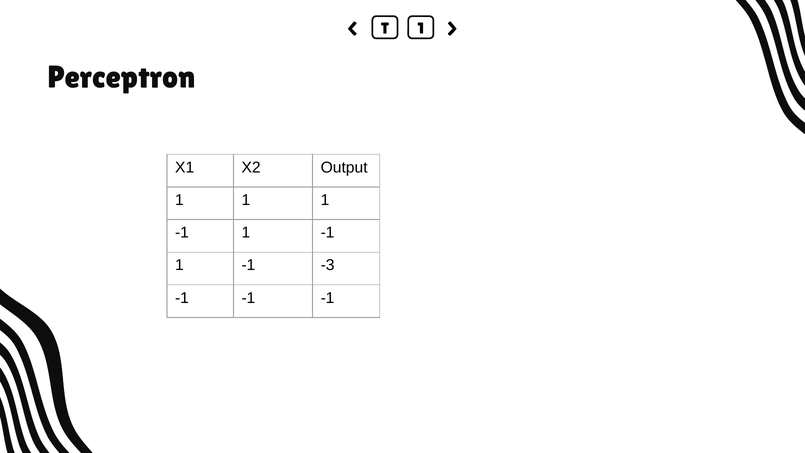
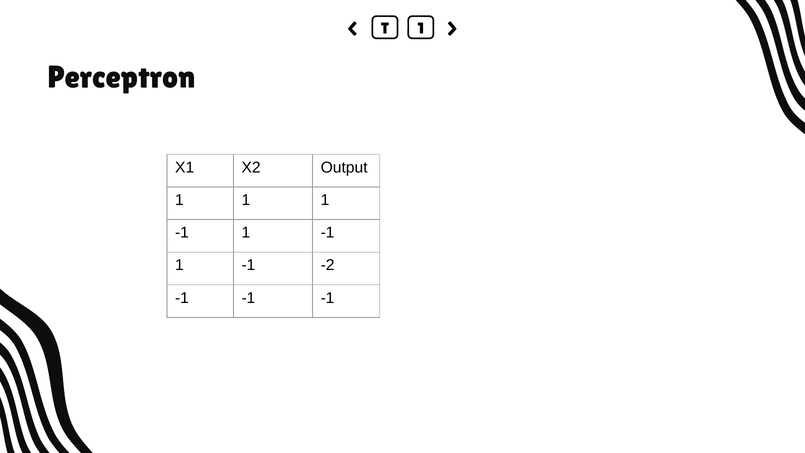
-3: -3 -> -2
